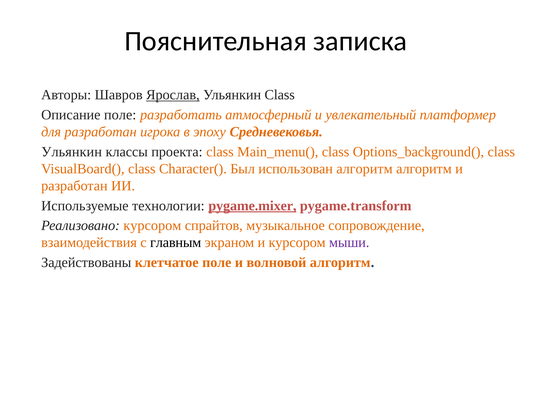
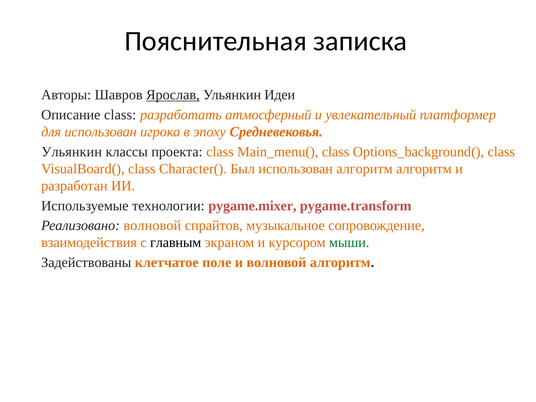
Ульянкин Class: Class -> Идеи
Описание поле: поле -> class
для разработан: разработан -> использован
pygame.mixer underline: present -> none
Реализовано курсором: курсором -> волновой
мыши colour: purple -> green
